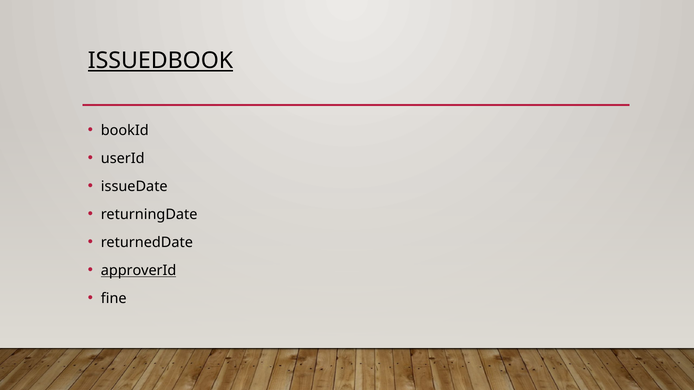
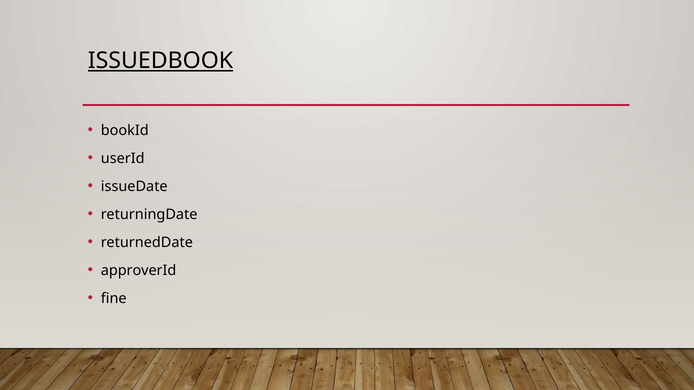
approverId underline: present -> none
